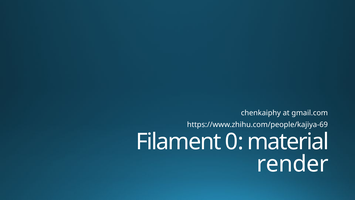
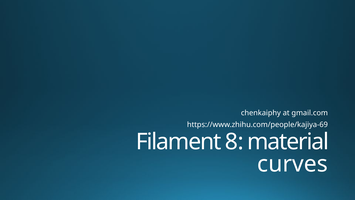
0: 0 -> 8
render: render -> curves
